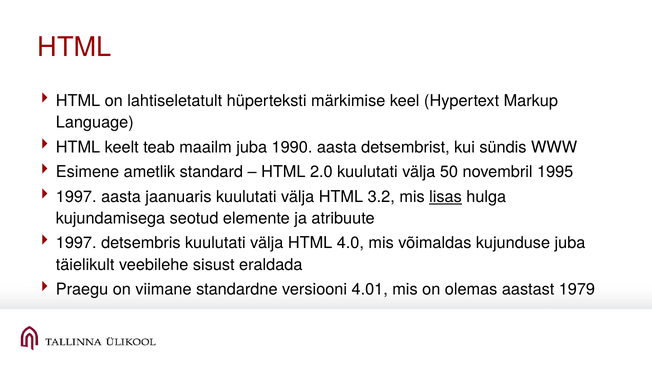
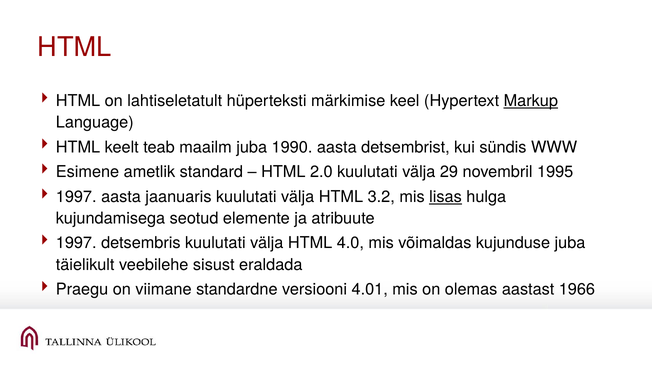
Markup underline: none -> present
50: 50 -> 29
1979: 1979 -> 1966
